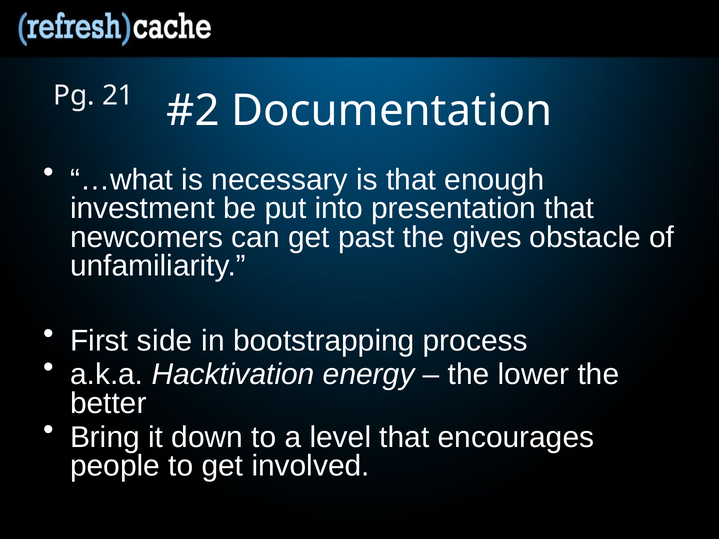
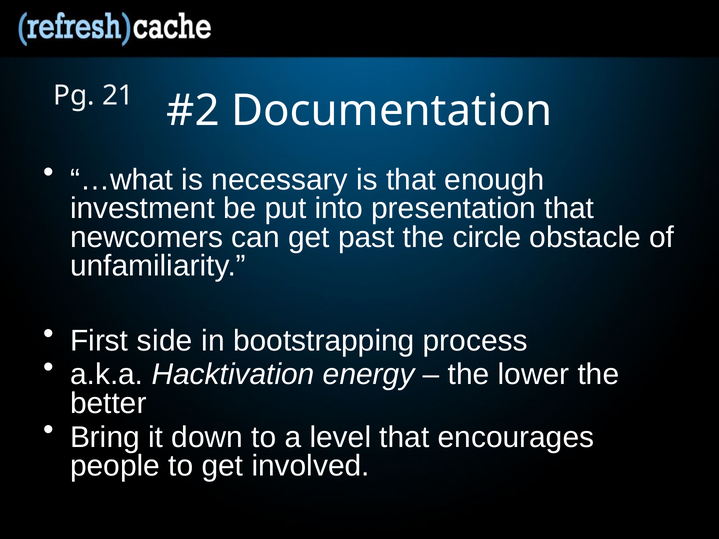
gives: gives -> circle
